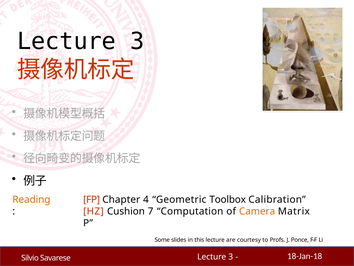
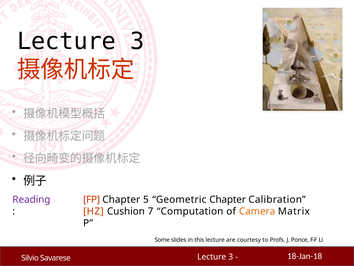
4: 4 -> 5
Geometric Toolbox: Toolbox -> Chapter
Reading colour: orange -> purple
